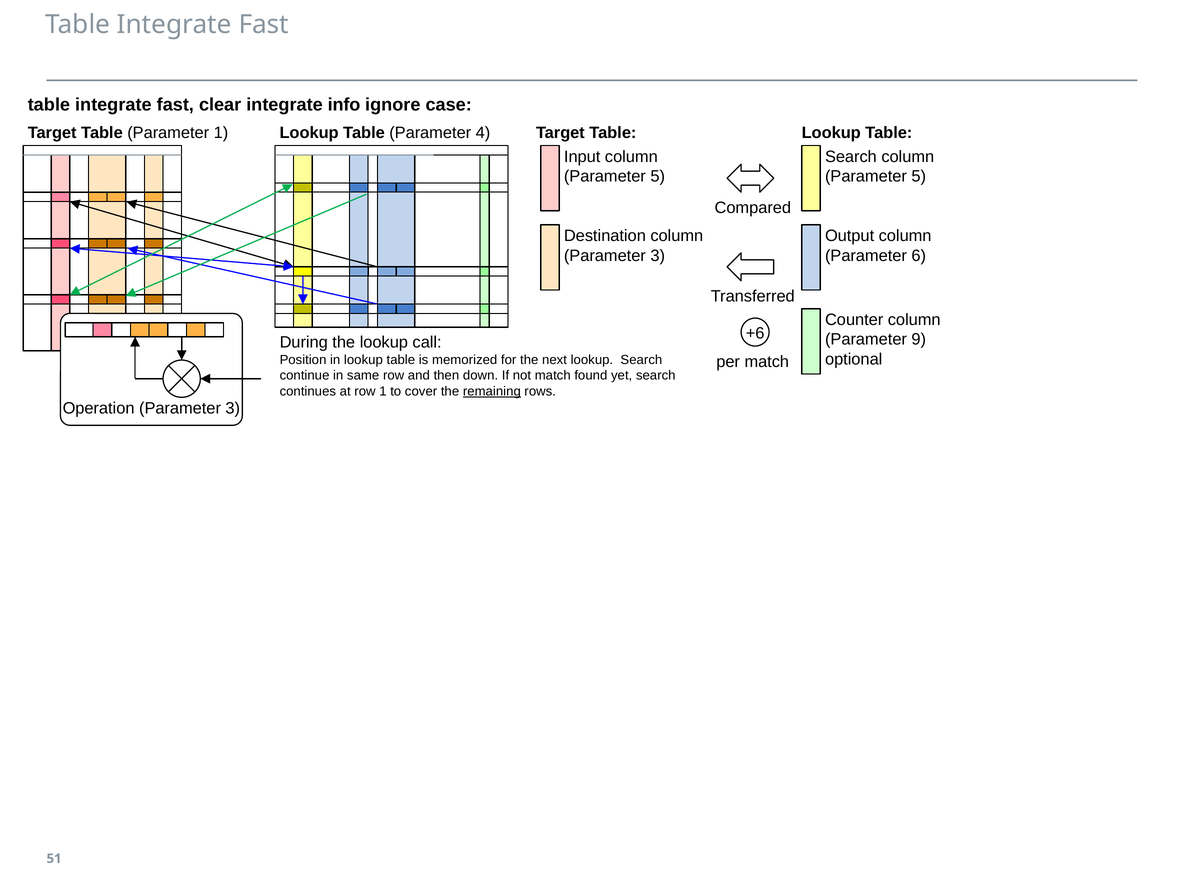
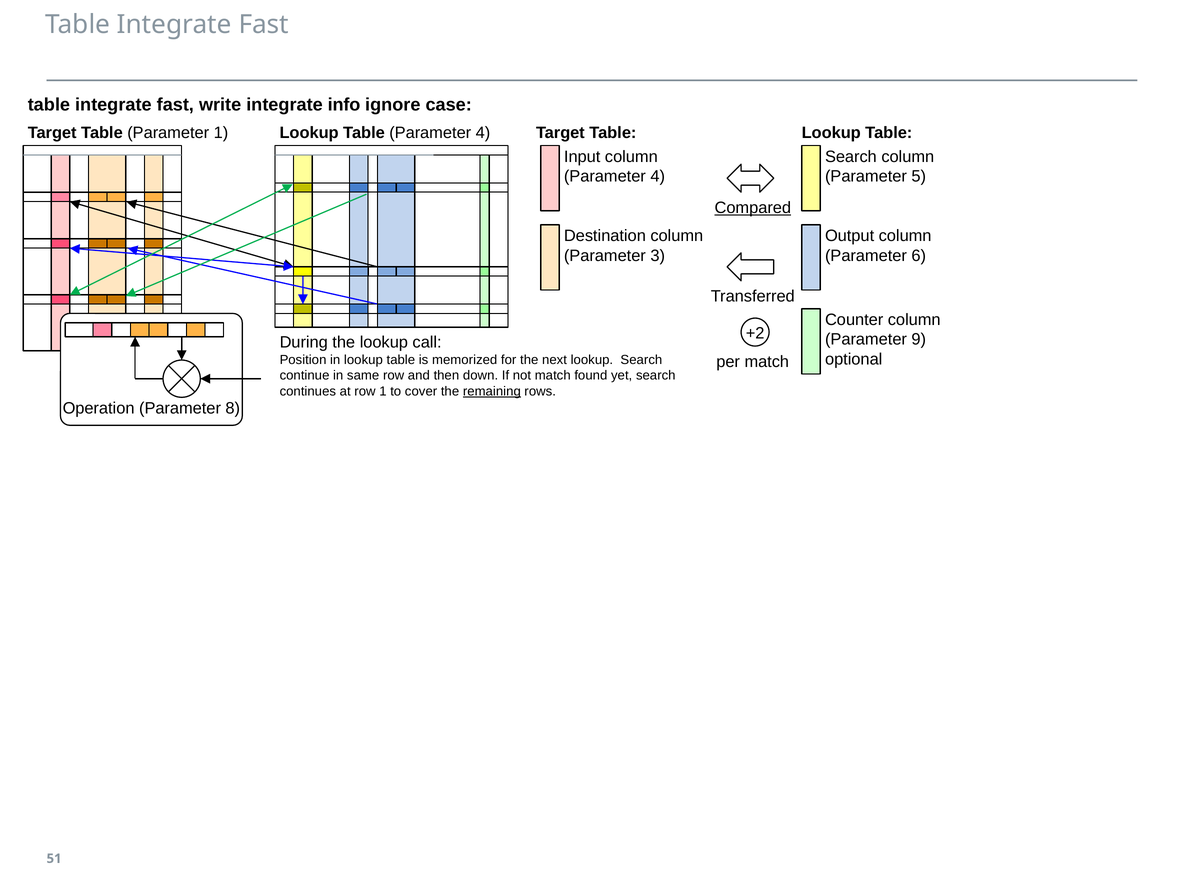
clear: clear -> write
5 at (658, 176): 5 -> 4
Compared underline: none -> present
+6: +6 -> +2
Operation Parameter 3: 3 -> 8
